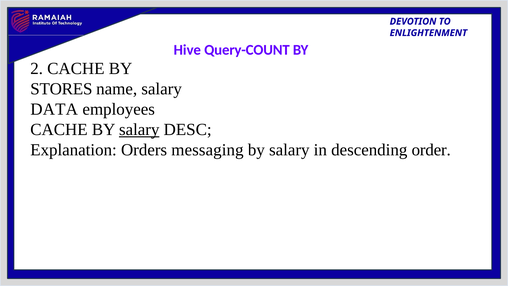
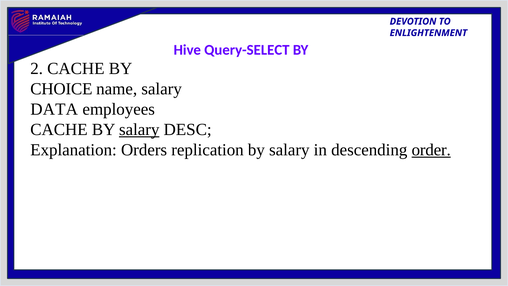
Query-COUNT: Query-COUNT -> Query-SELECT
STORES: STORES -> CHOICE
messaging: messaging -> replication
order underline: none -> present
